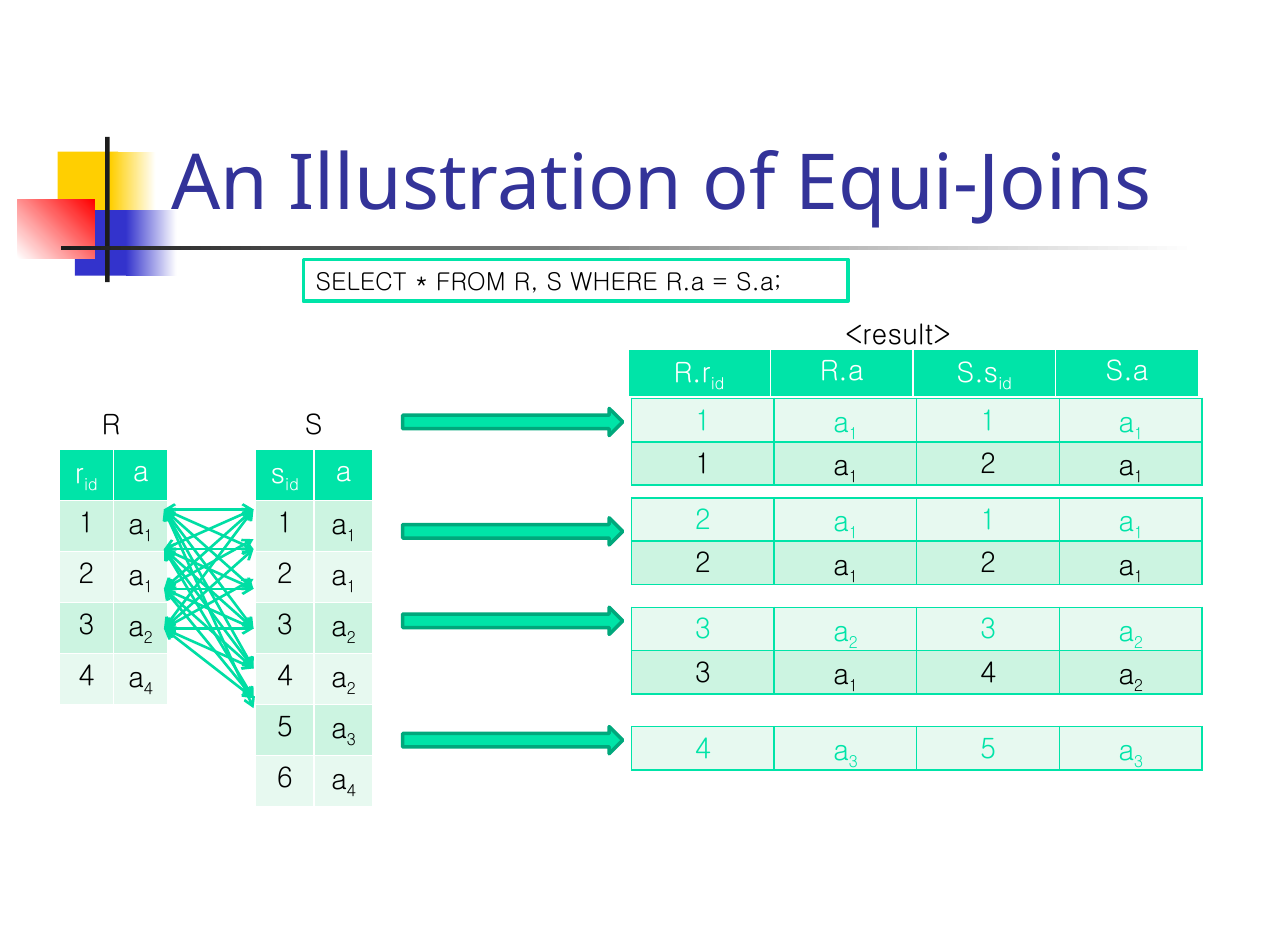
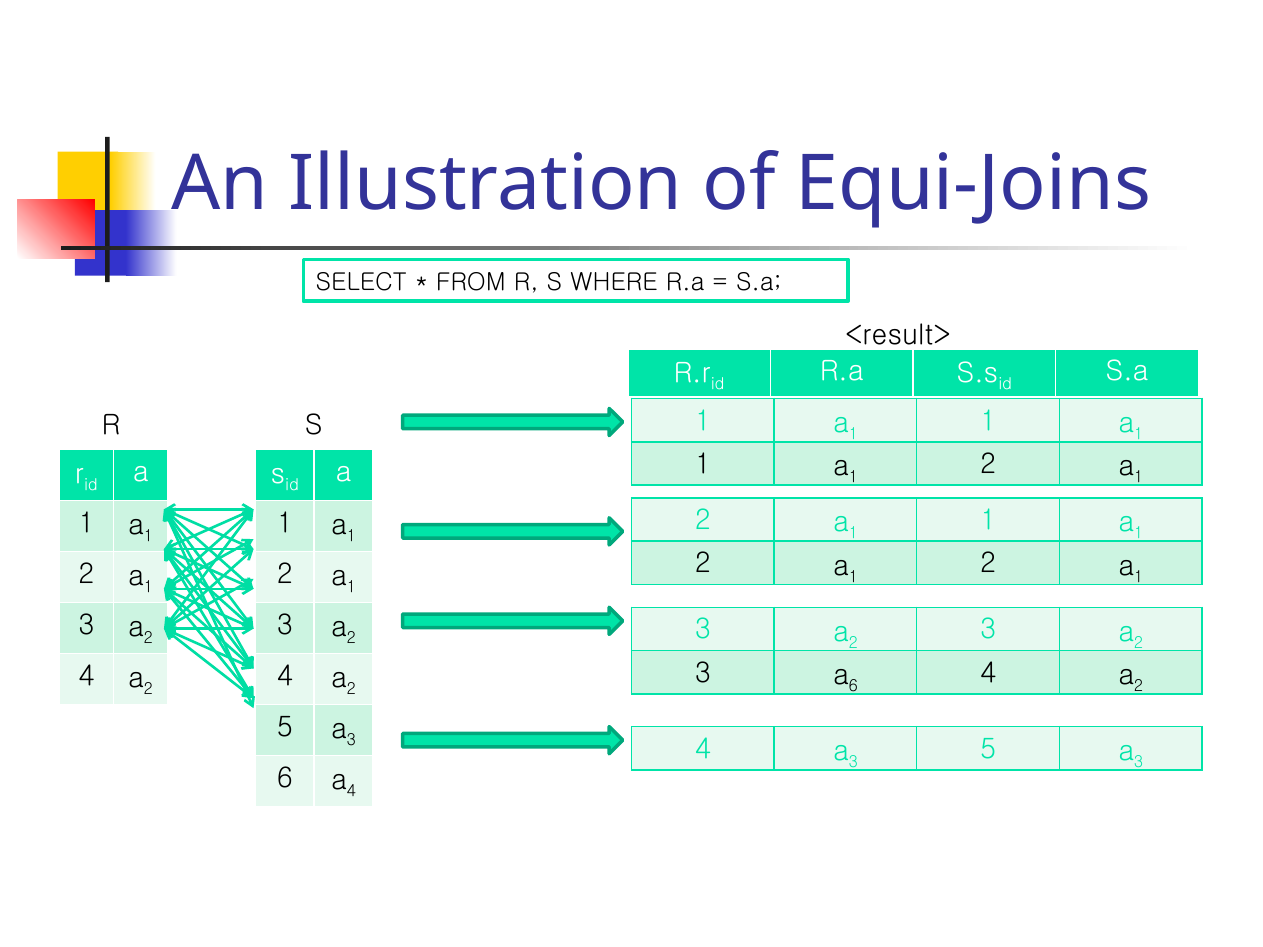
3 a 1: 1 -> 6
4 at (148, 689): 4 -> 2
